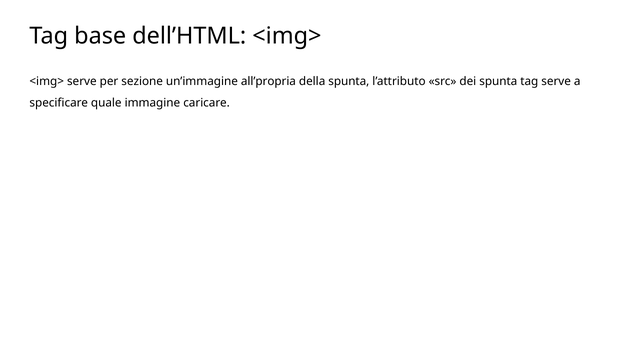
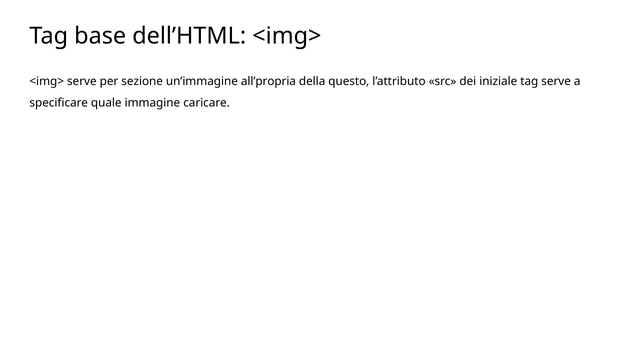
della spunta: spunta -> questo
dei spunta: spunta -> iniziale
